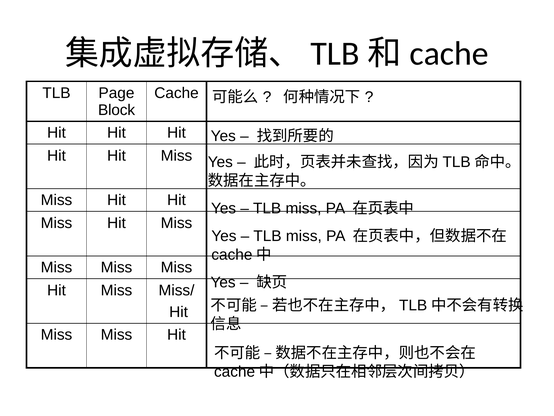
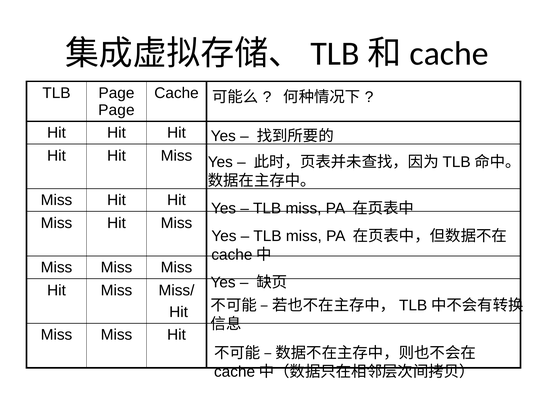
Block at (117, 110): Block -> Page
